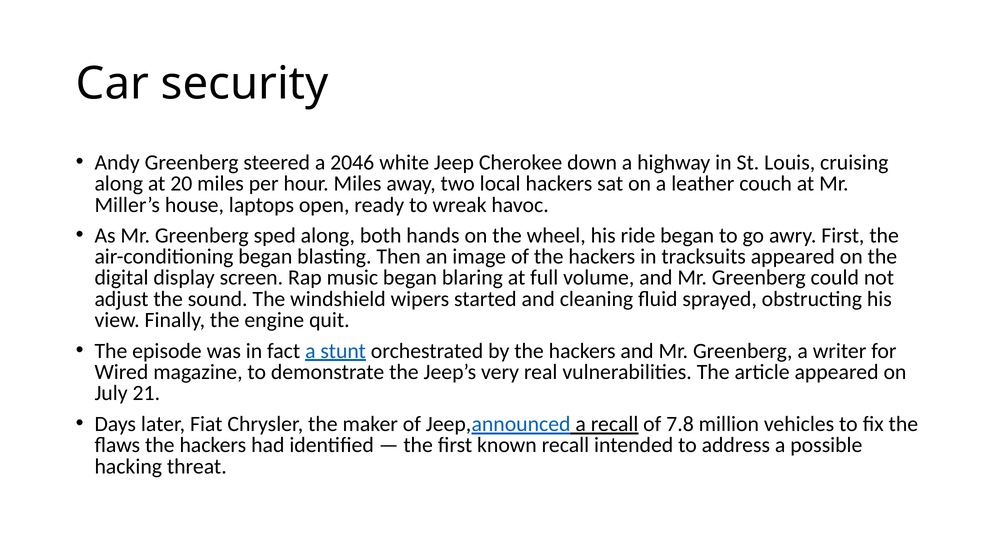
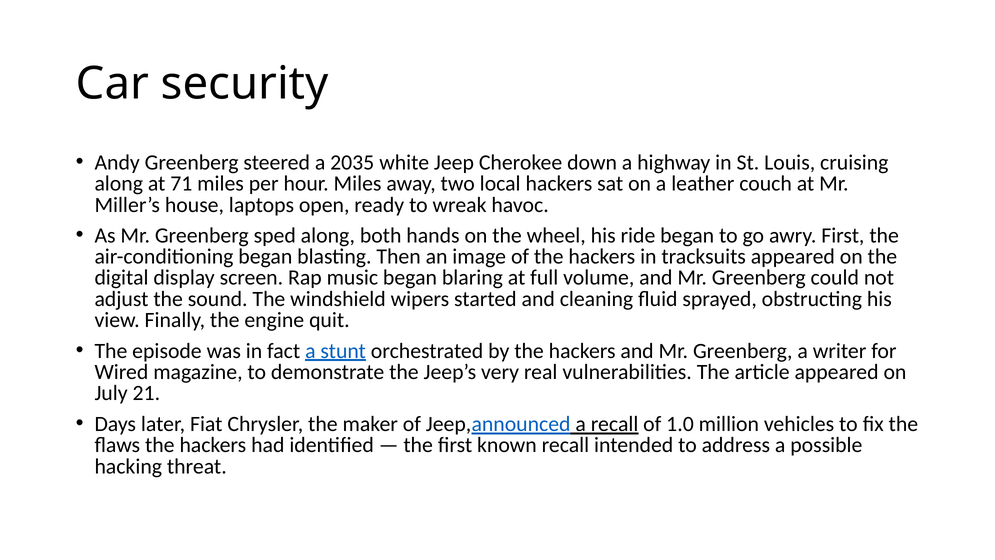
2046: 2046 -> 2035
20: 20 -> 71
7.8: 7.8 -> 1.0
